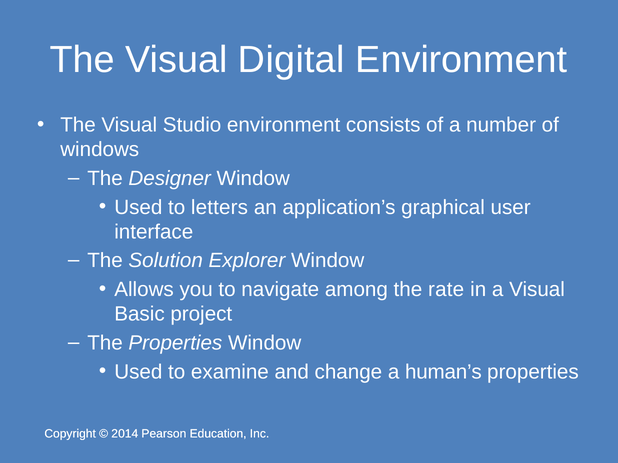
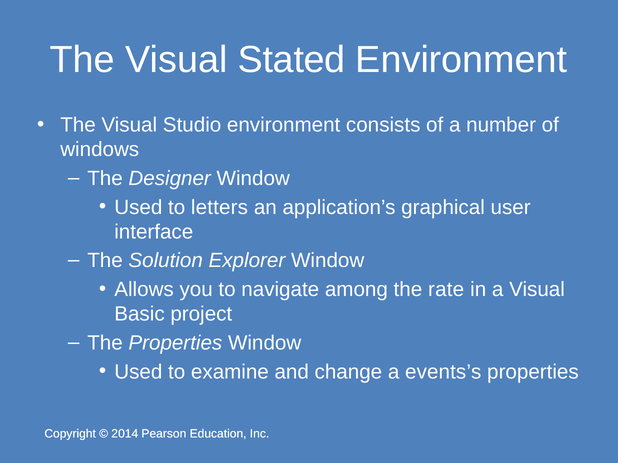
Digital: Digital -> Stated
human’s: human’s -> events’s
